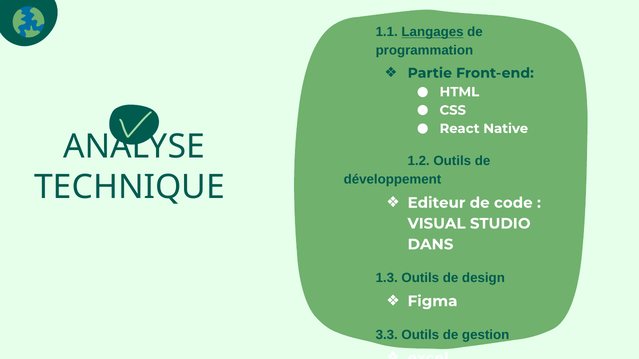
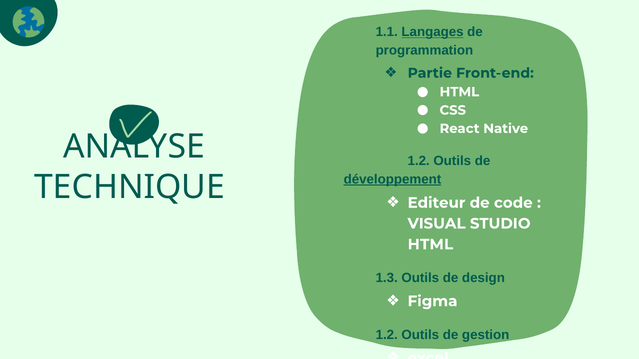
développement underline: none -> present
DANS at (430, 245): DANS -> HTML
3.3 at (387, 335): 3.3 -> 1.2
